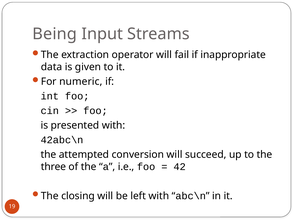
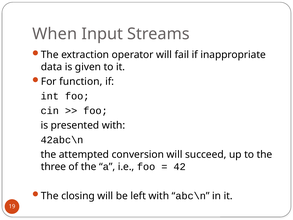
Being: Being -> When
numeric: numeric -> function
